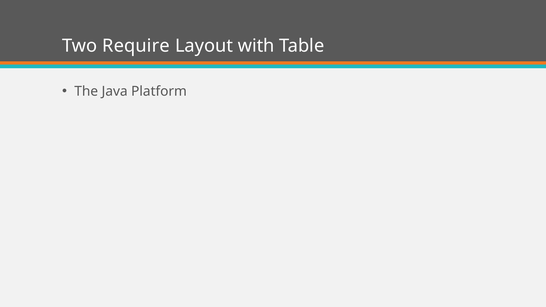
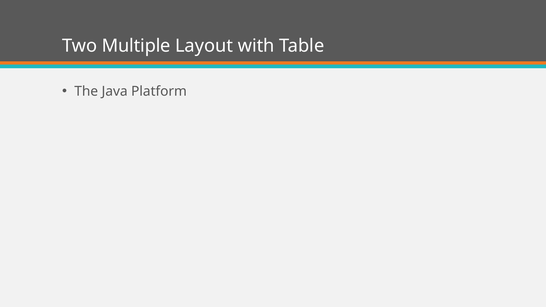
Require: Require -> Multiple
